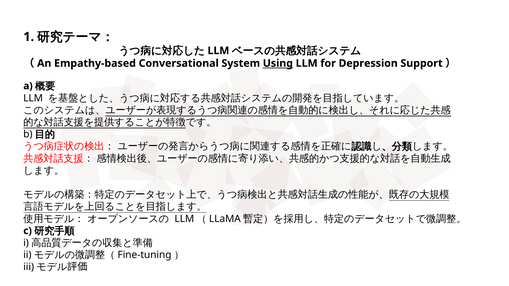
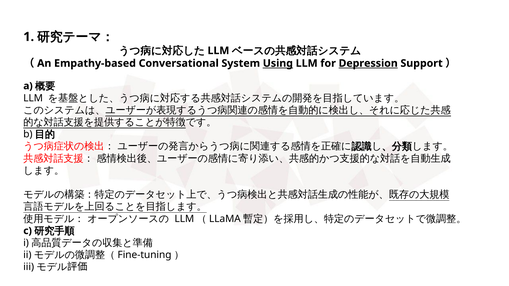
Depression underline: none -> present
